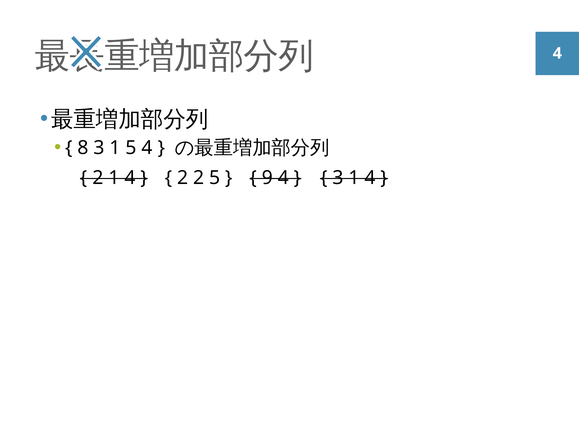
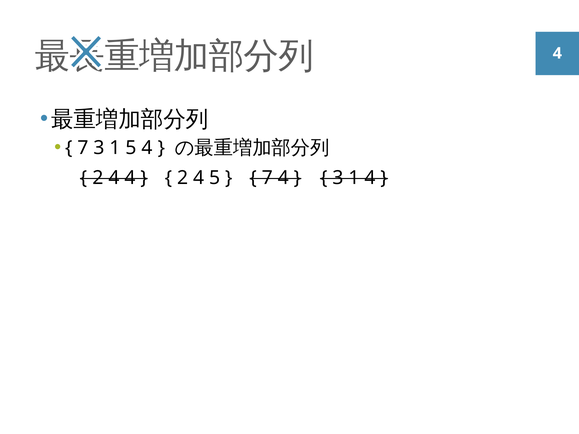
8 at (83, 148): 8 -> 7
1 at (114, 178): 1 -> 4
2 at (199, 178): 2 -> 4
9 at (267, 178): 9 -> 7
